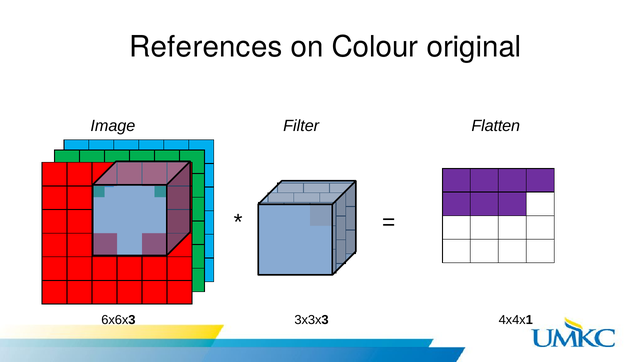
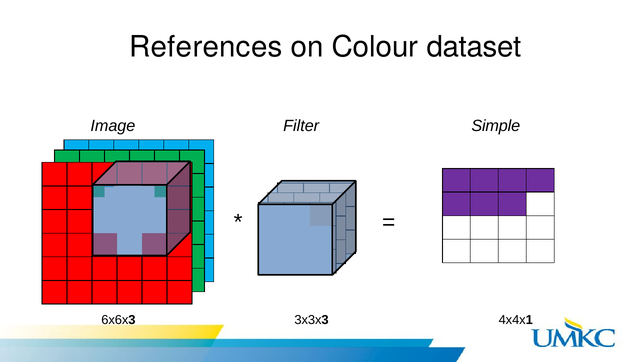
original: original -> dataset
Flatten: Flatten -> Simple
